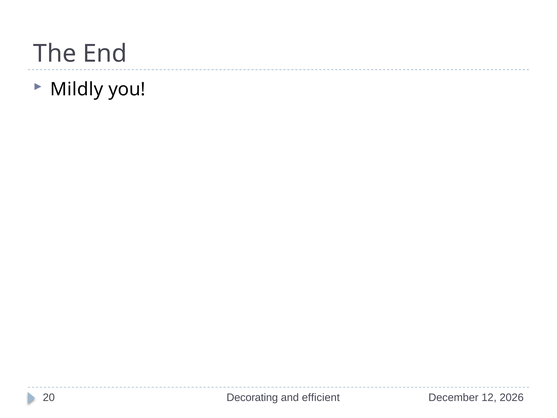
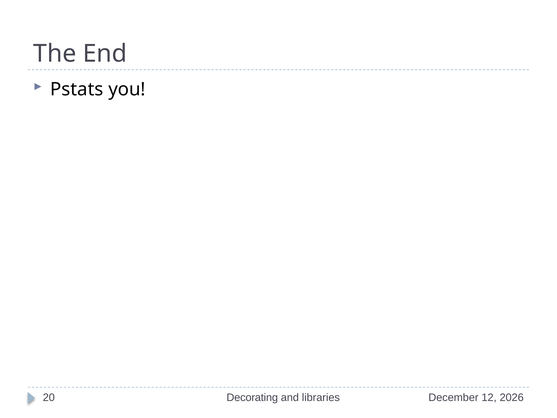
Mildly: Mildly -> Pstats
efficient: efficient -> libraries
